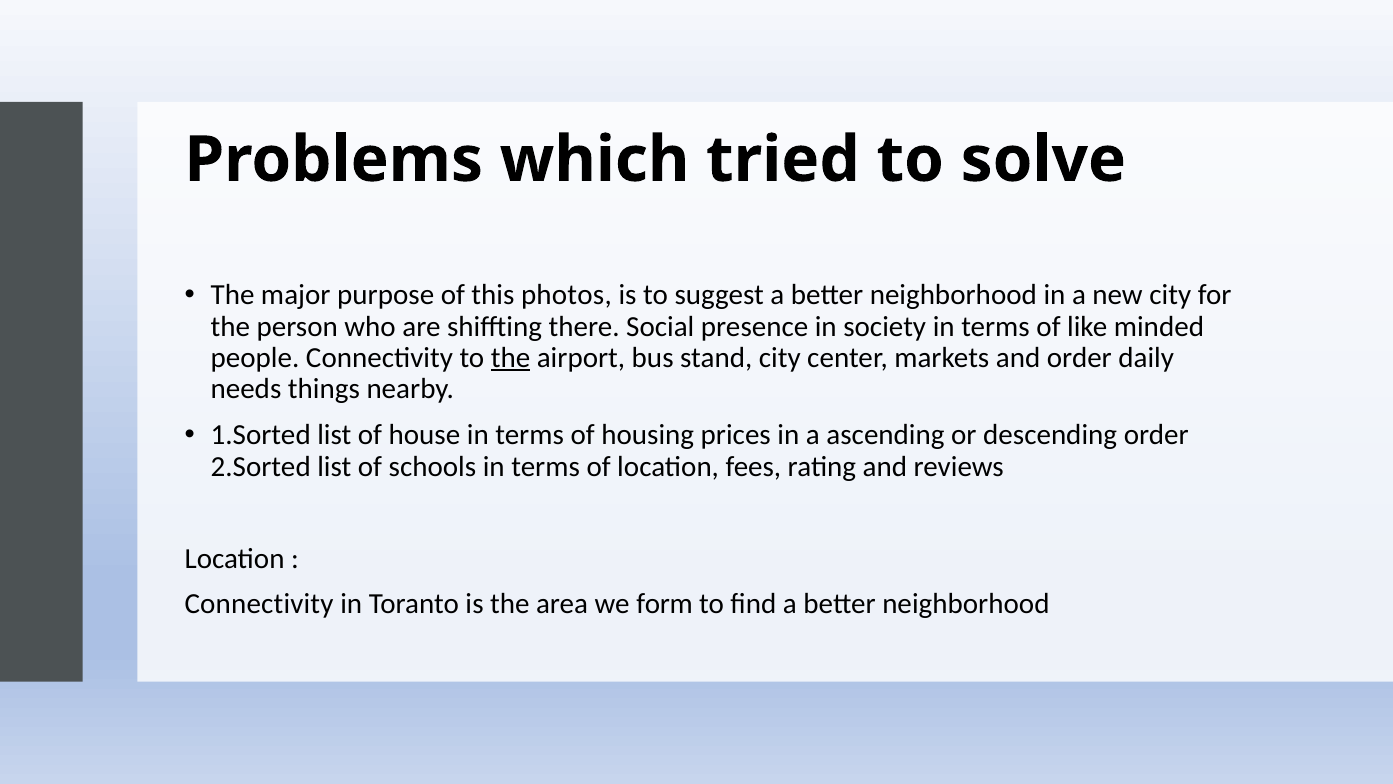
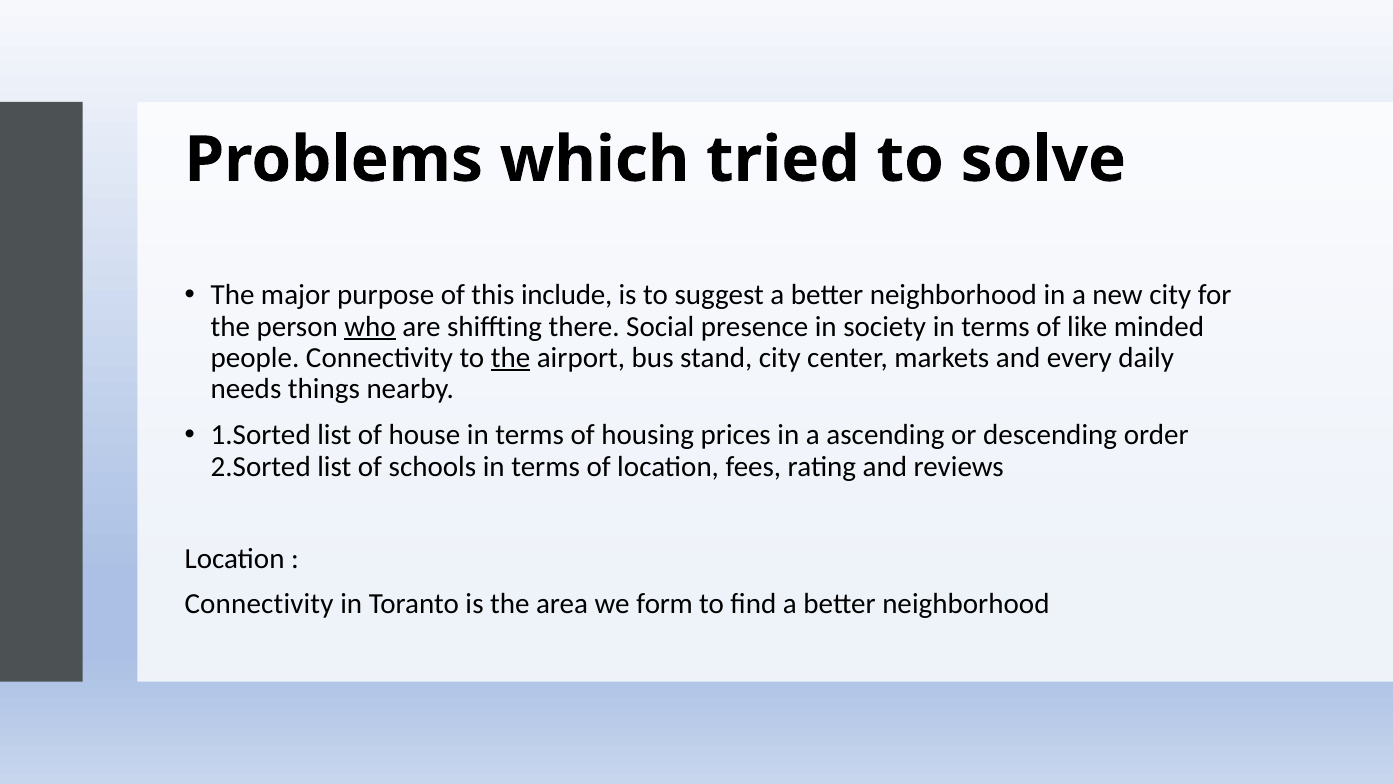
photos: photos -> include
who underline: none -> present
and order: order -> every
